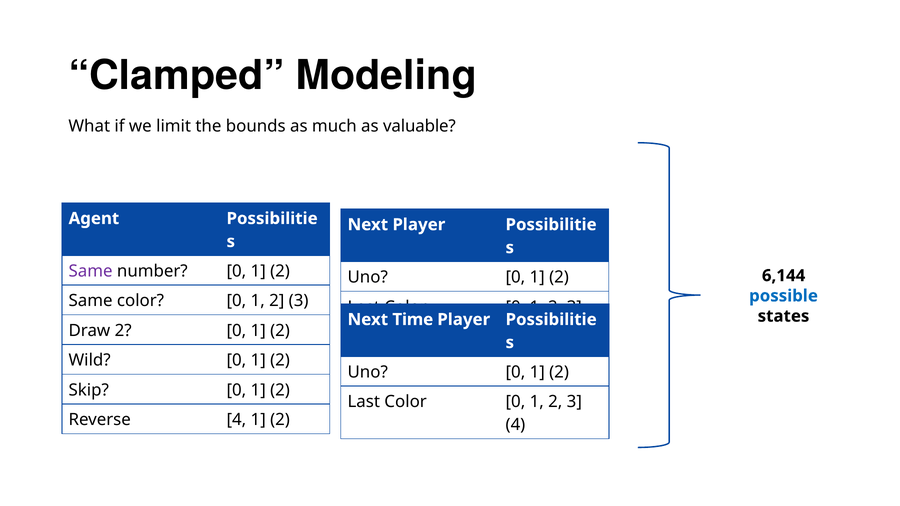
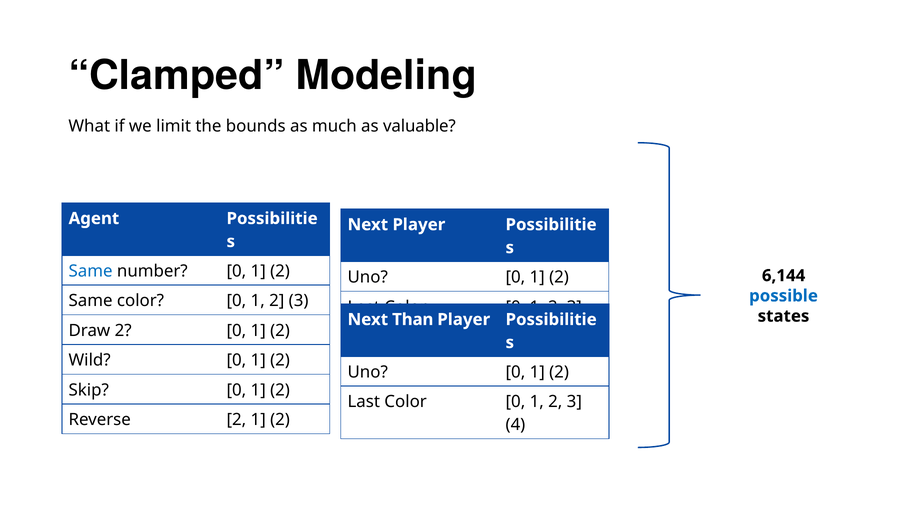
Same at (91, 271) colour: purple -> blue
Time: Time -> Than
Reverse 4: 4 -> 2
